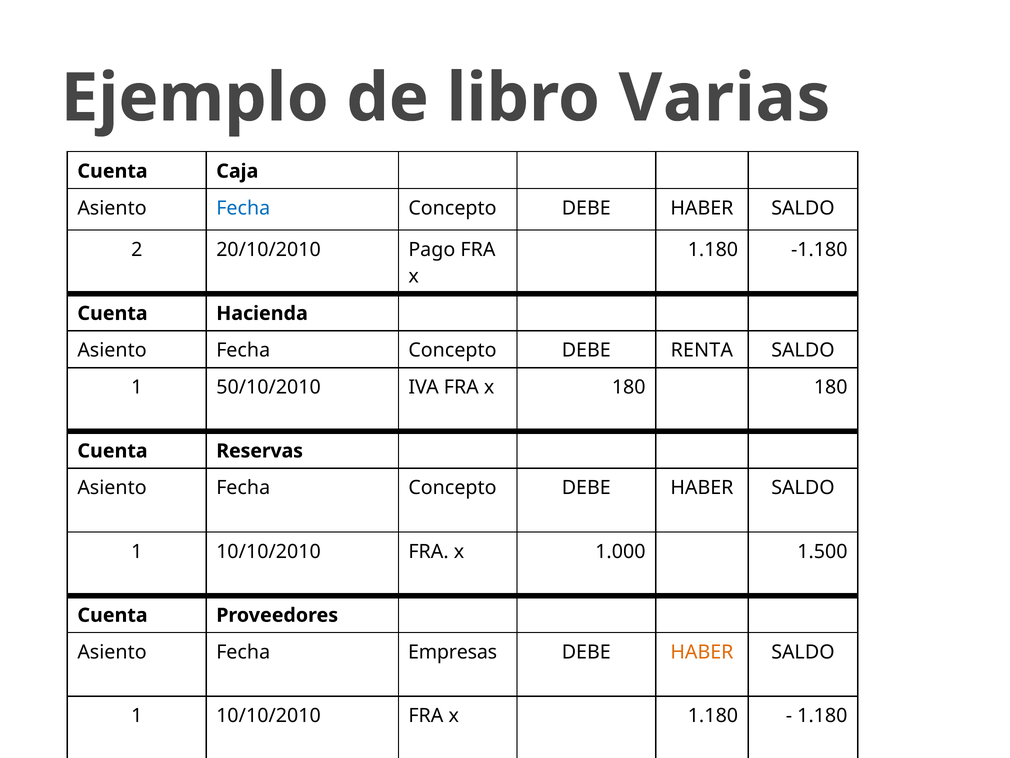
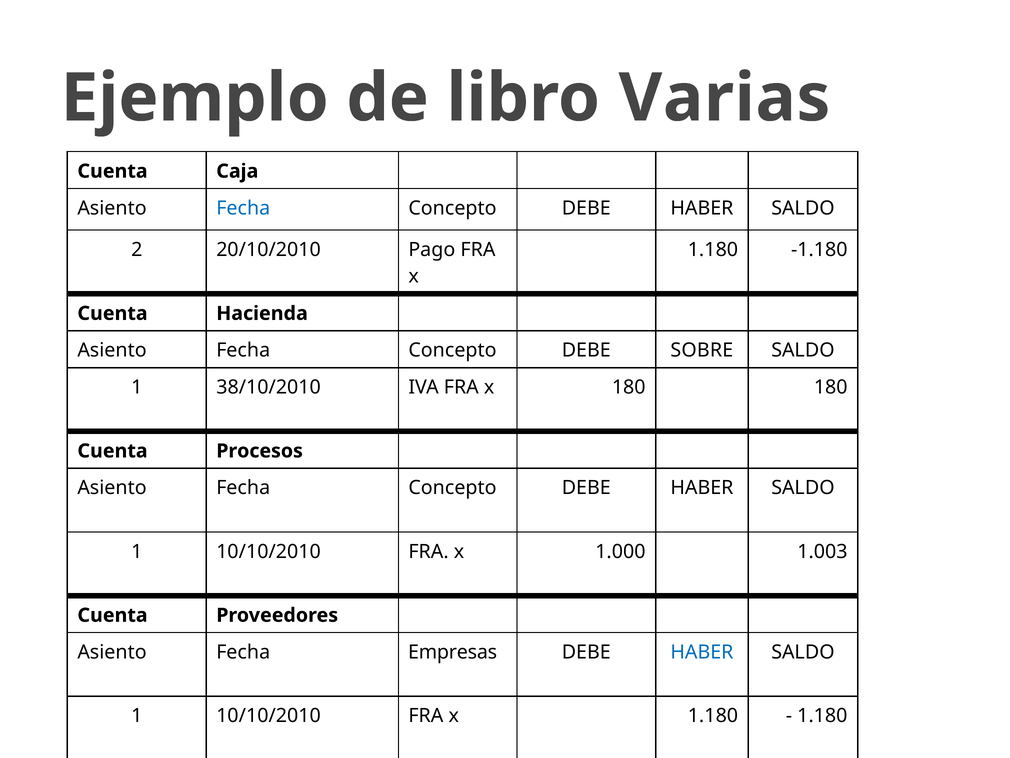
RENTA: RENTA -> SOBRE
50/10/2010: 50/10/2010 -> 38/10/2010
Reservas: Reservas -> Procesos
1.500: 1.500 -> 1.003
HABER at (702, 652) colour: orange -> blue
